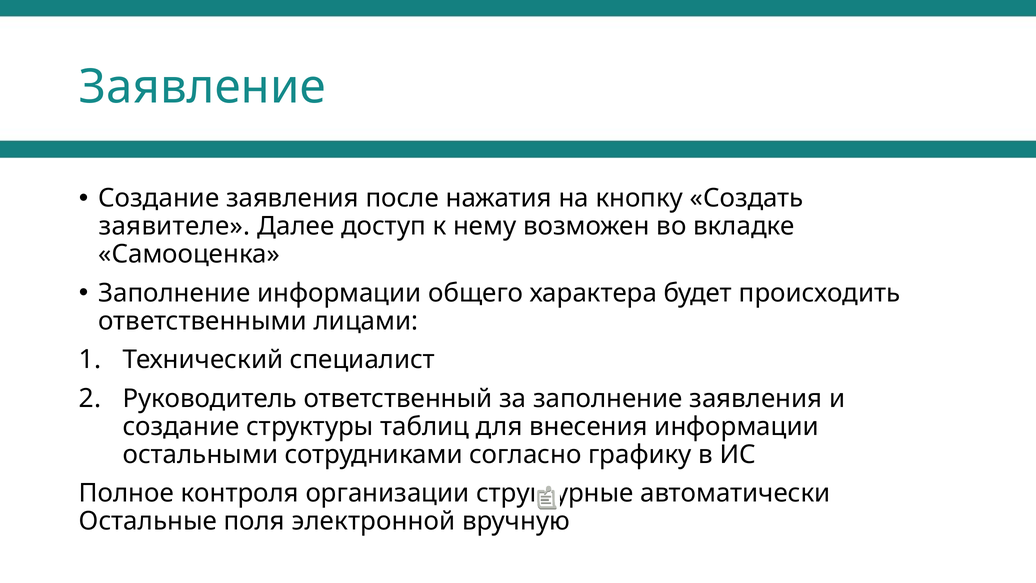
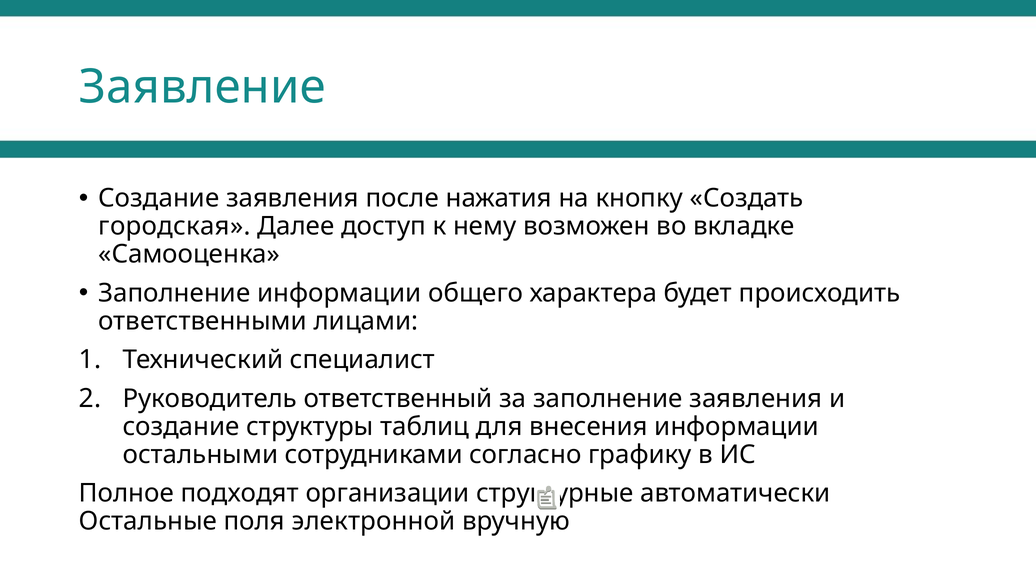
заявителе: заявителе -> городская
контроля: контроля -> подходят
